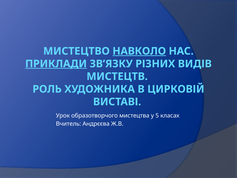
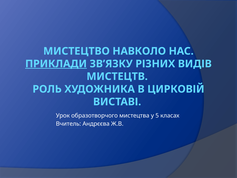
НАВКОЛО underline: present -> none
